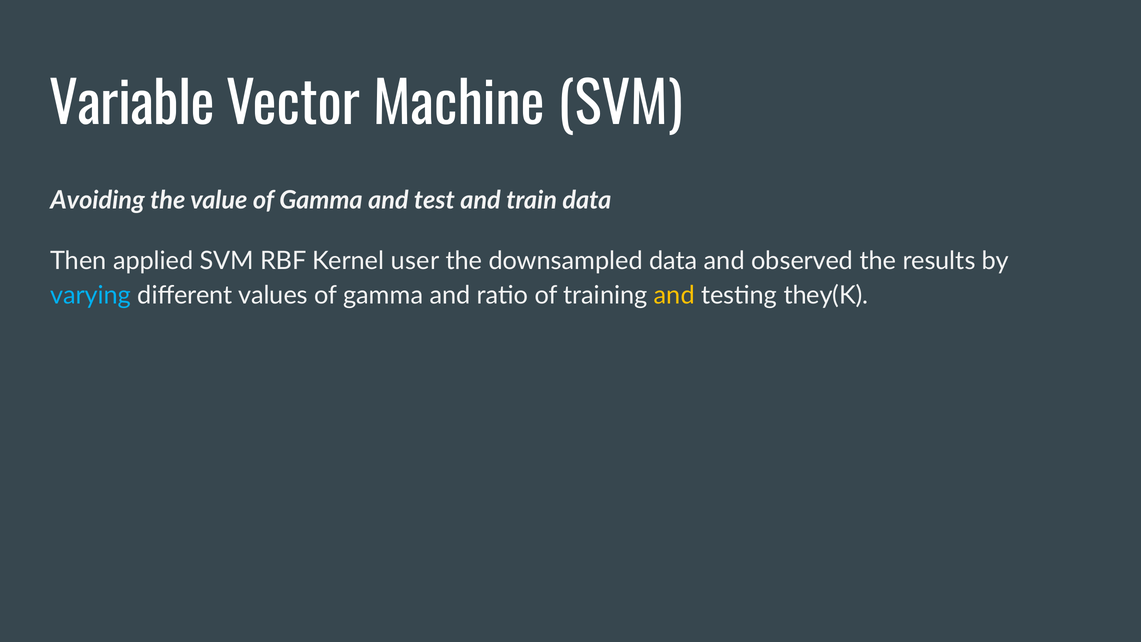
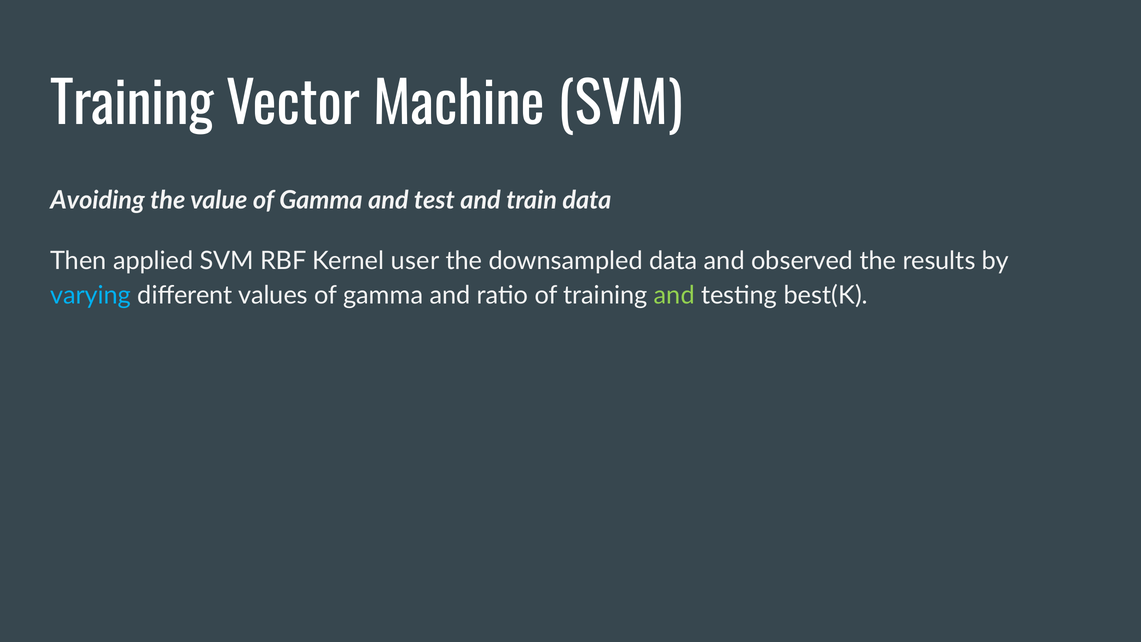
Variable at (132, 105): Variable -> Training
and at (674, 296) colour: yellow -> light green
they(K: they(K -> best(K
